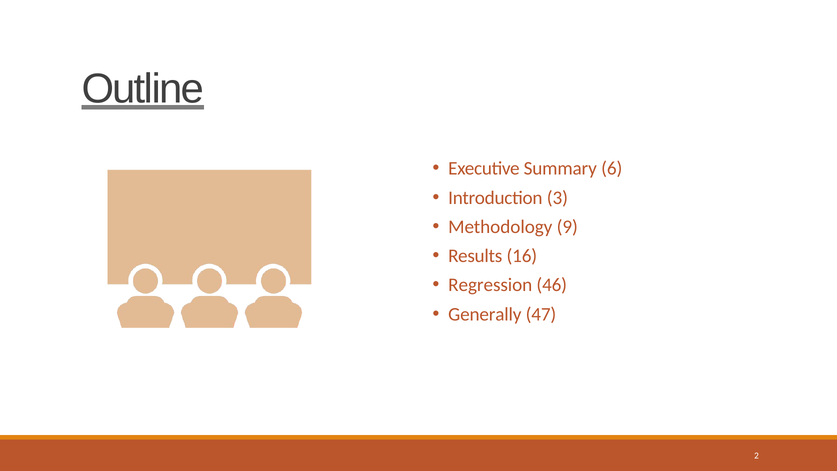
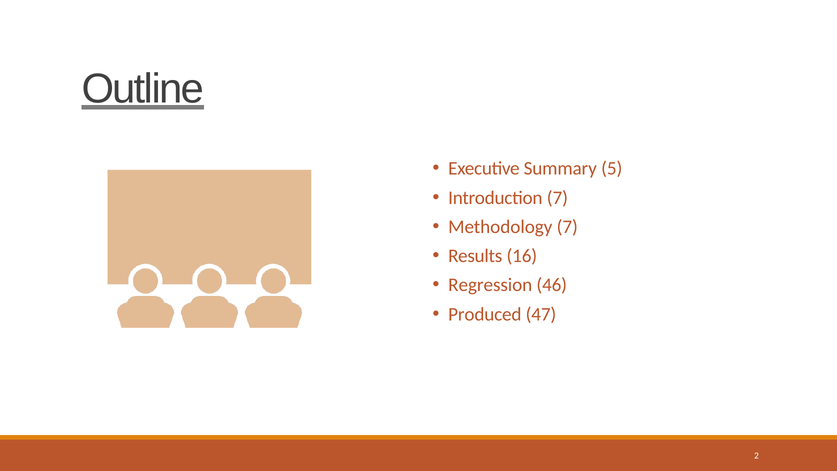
6: 6 -> 5
Introduction 3: 3 -> 7
Methodology 9: 9 -> 7
Generally: Generally -> Produced
